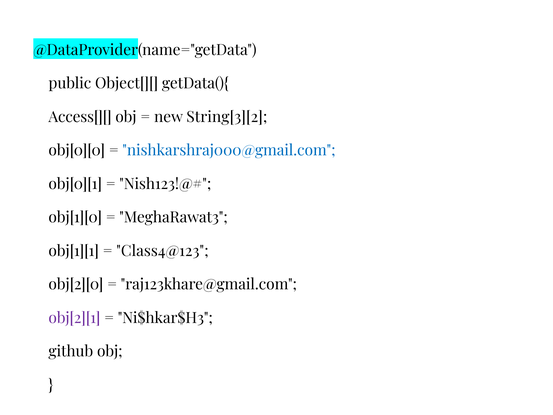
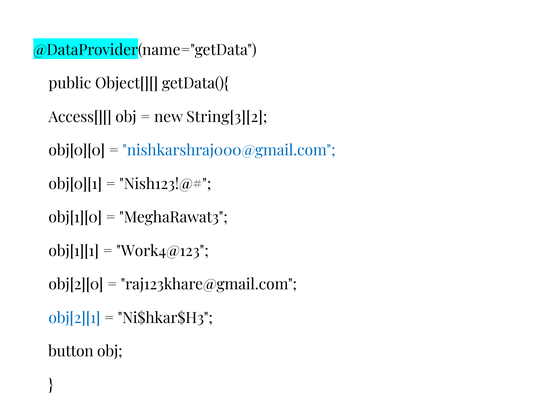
Class4@123: Class4@123 -> Work4@123
obj[2][1 colour: purple -> blue
github: github -> button
